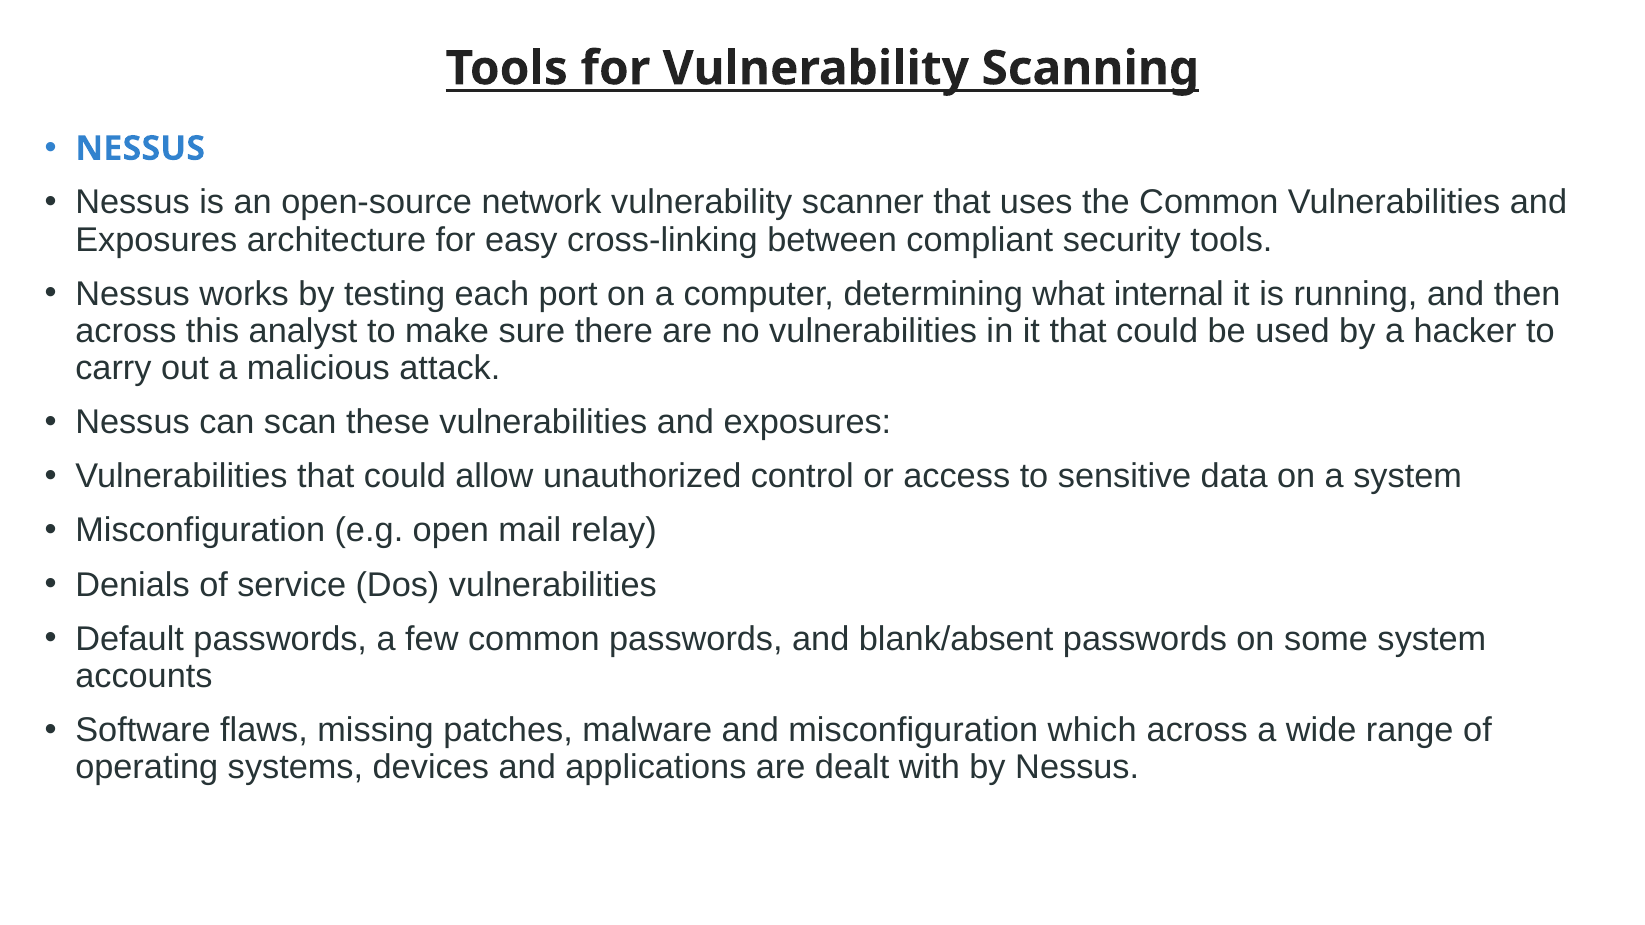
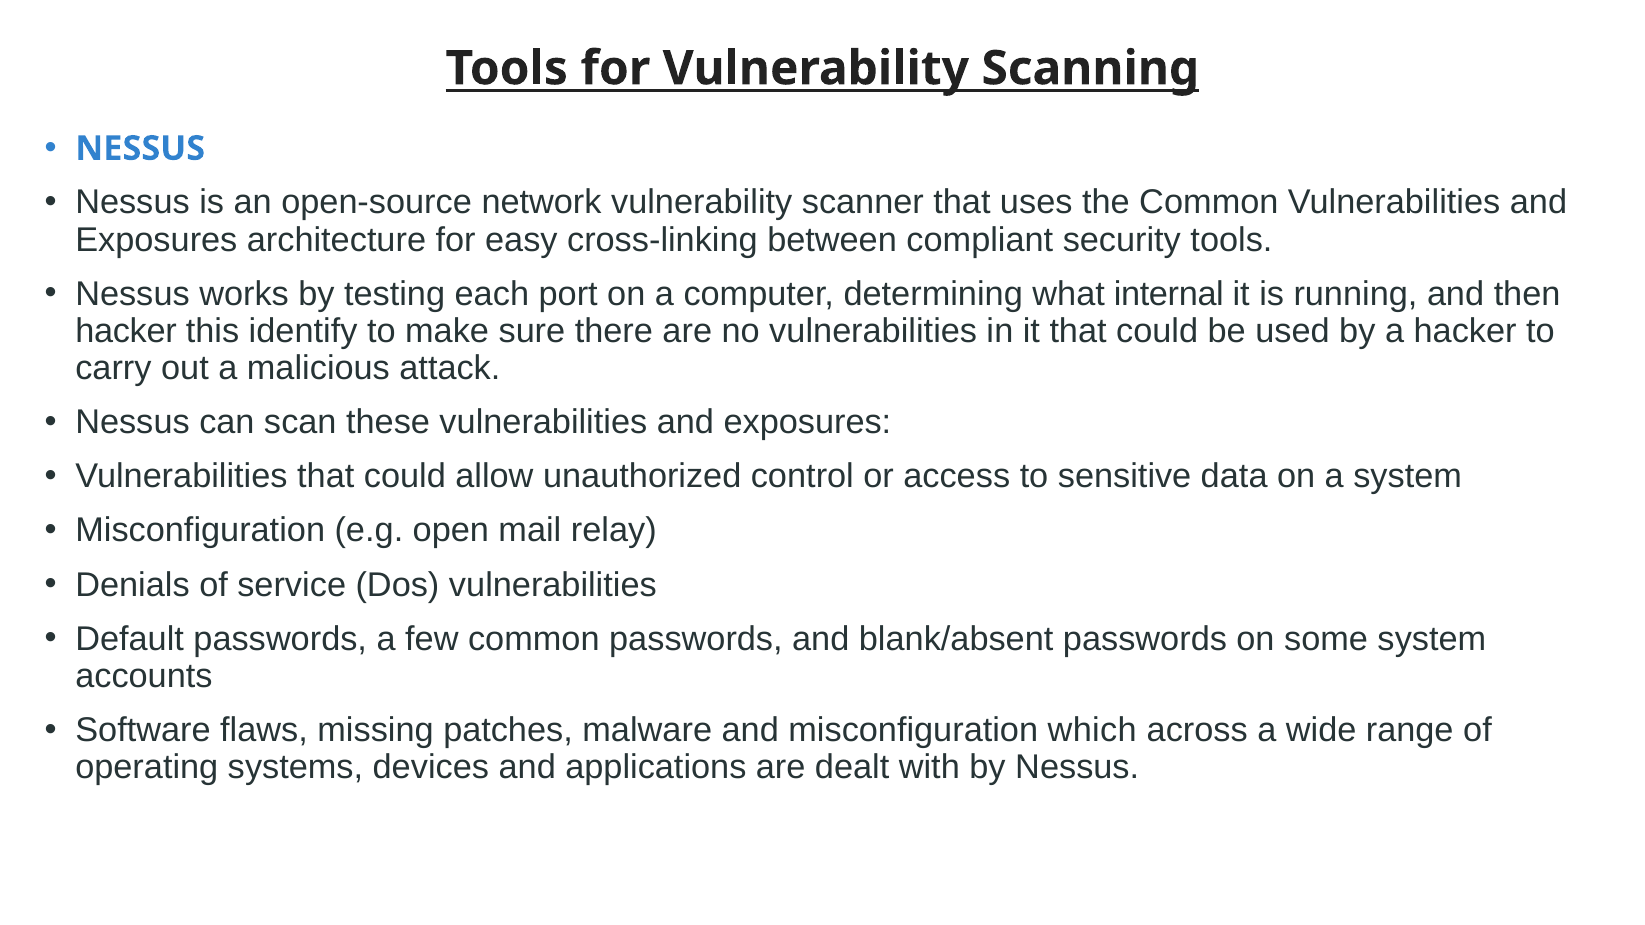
across at (126, 331): across -> hacker
analyst: analyst -> identify
